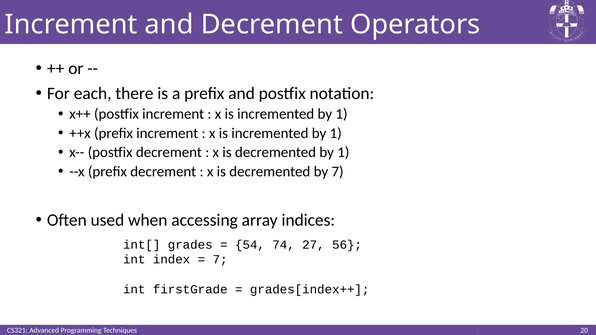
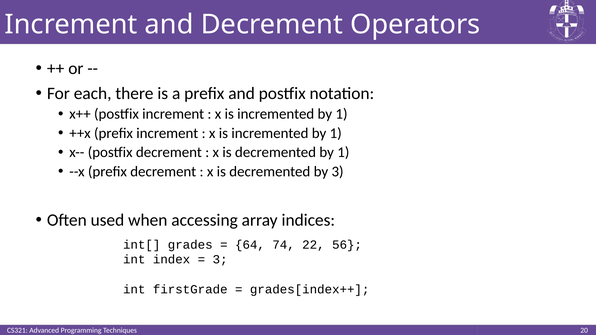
by 7: 7 -> 3
54: 54 -> 64
27: 27 -> 22
7 at (220, 260): 7 -> 3
